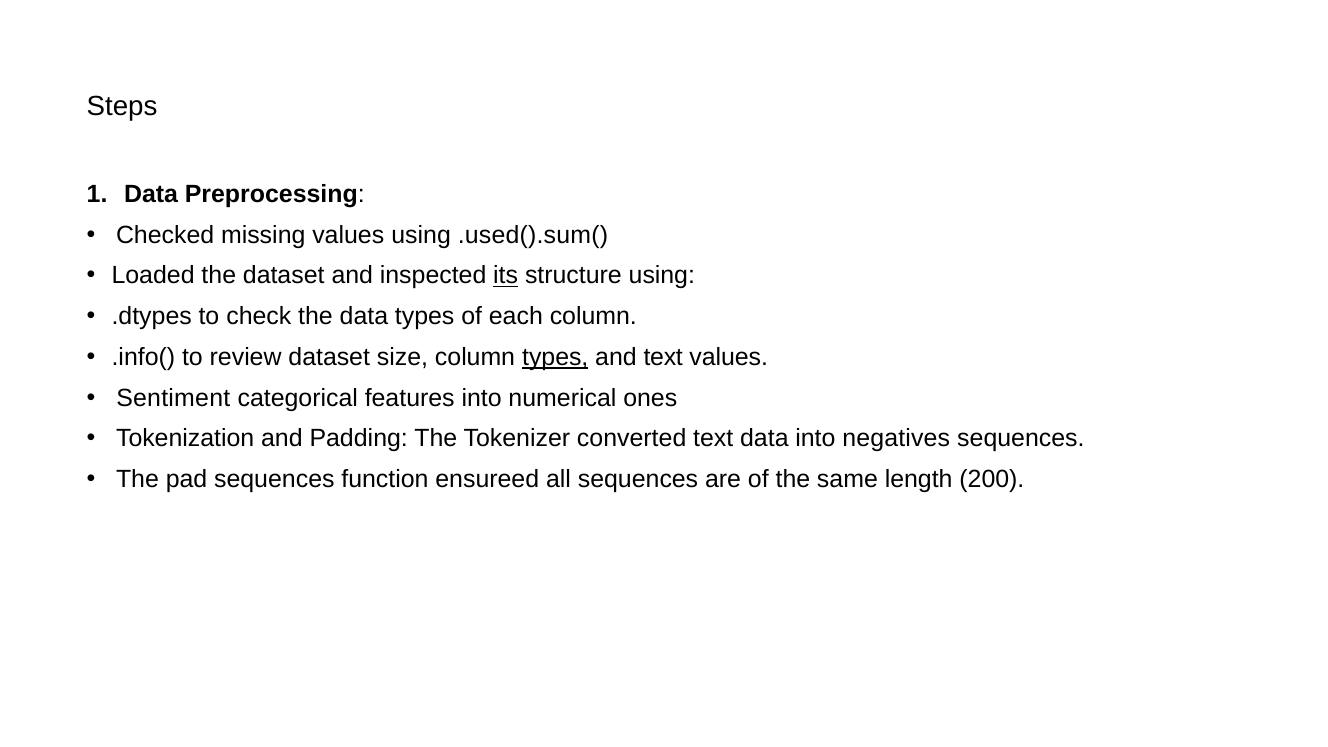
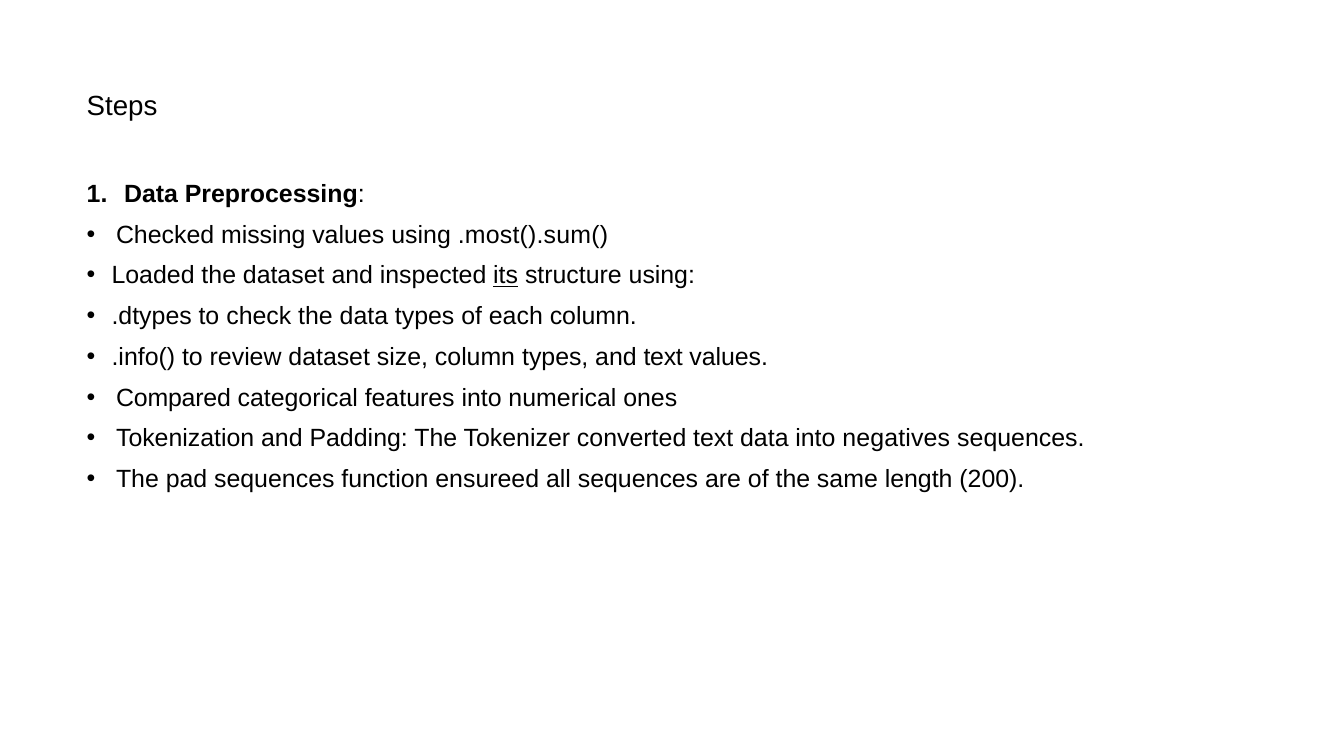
.used().sum(: .used().sum( -> .most().sum(
types at (555, 357) underline: present -> none
Sentiment: Sentiment -> Compared
